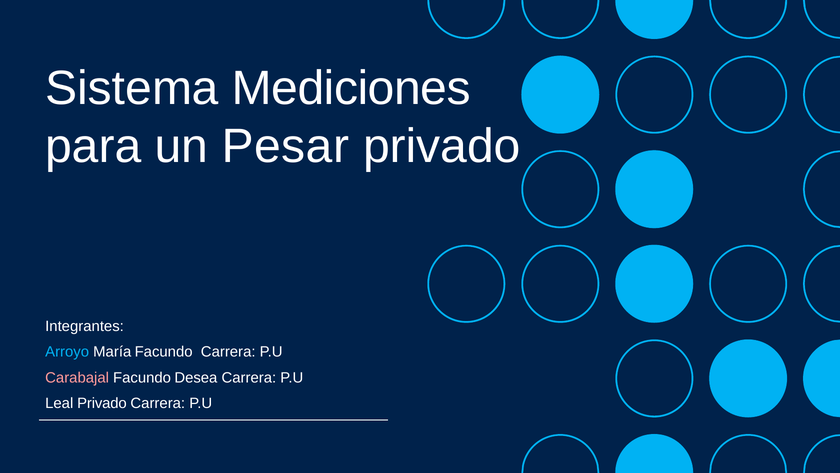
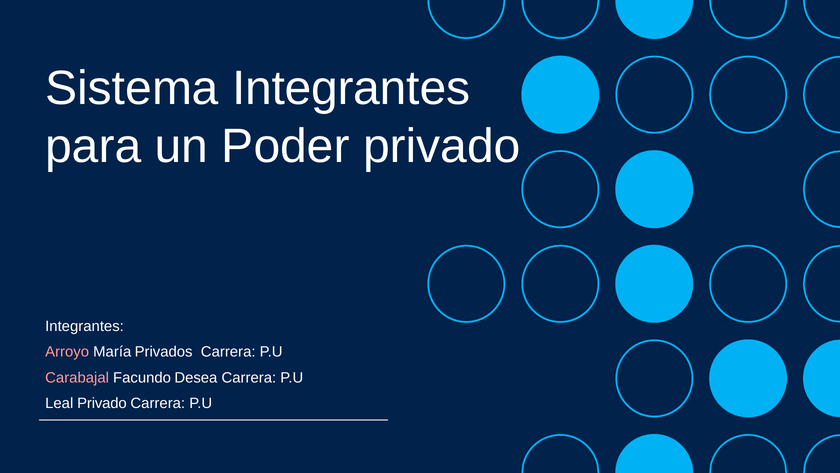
Sistema Mediciones: Mediciones -> Integrantes
Pesar: Pesar -> Poder
Arroyo colour: light blue -> pink
María Facundo: Facundo -> Privados
